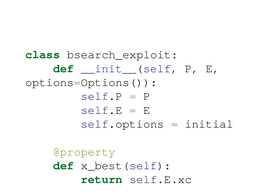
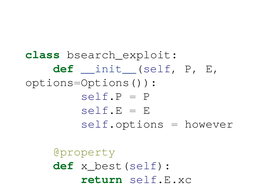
initial: initial -> however
